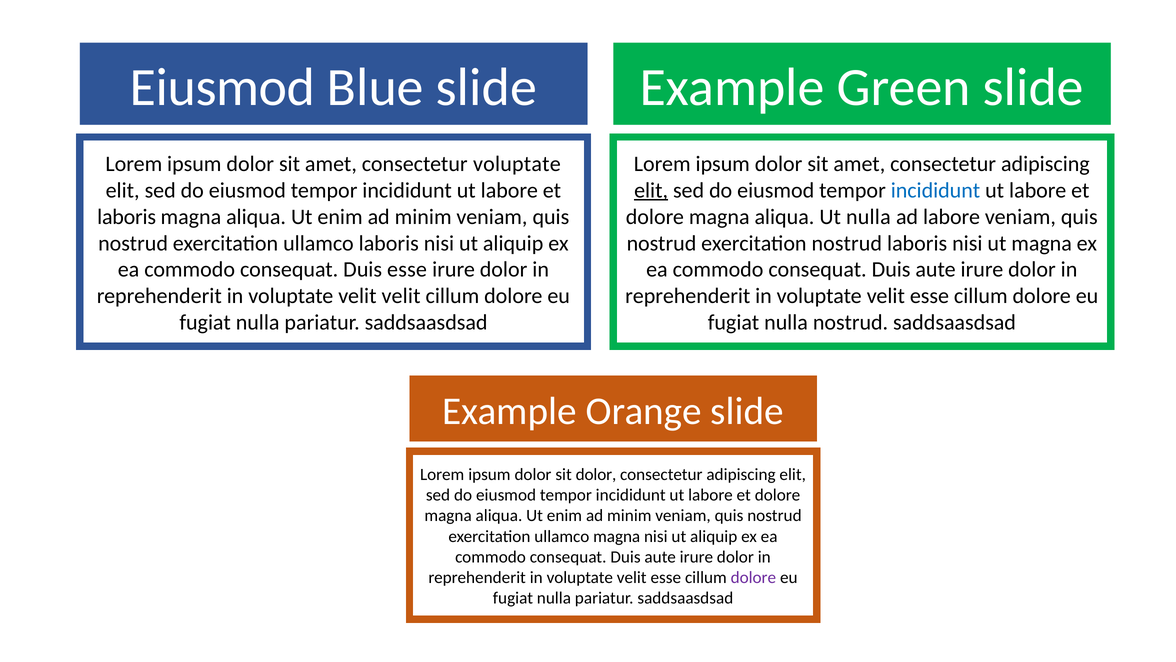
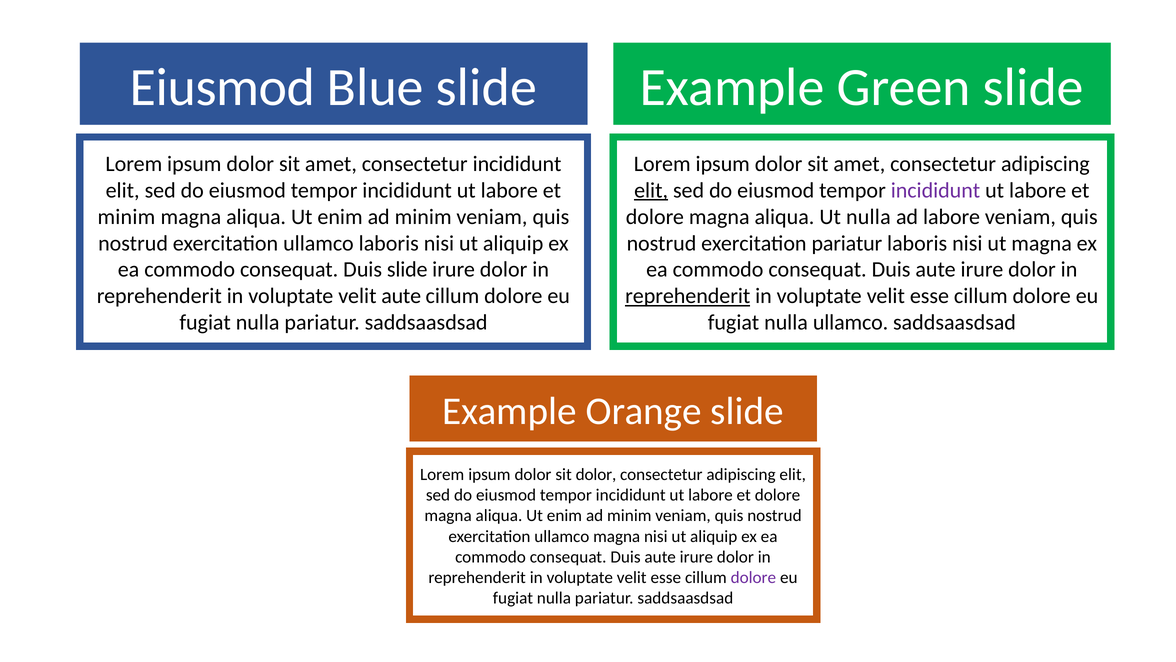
consectetur voluptate: voluptate -> incididunt
incididunt at (935, 190) colour: blue -> purple
laboris at (127, 217): laboris -> minim
exercitation nostrud: nostrud -> pariatur
Duis esse: esse -> slide
velit velit: velit -> aute
reprehenderit at (688, 296) underline: none -> present
nulla nostrud: nostrud -> ullamco
